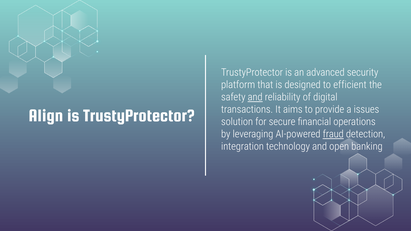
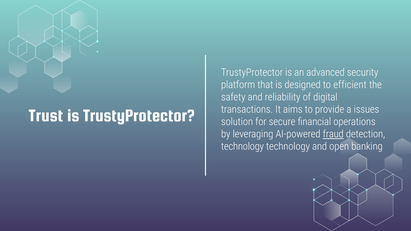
and at (255, 97) underline: present -> none
Align: Align -> Trust
integration at (242, 147): integration -> technology
